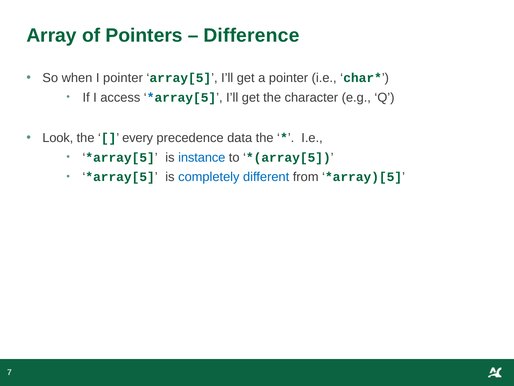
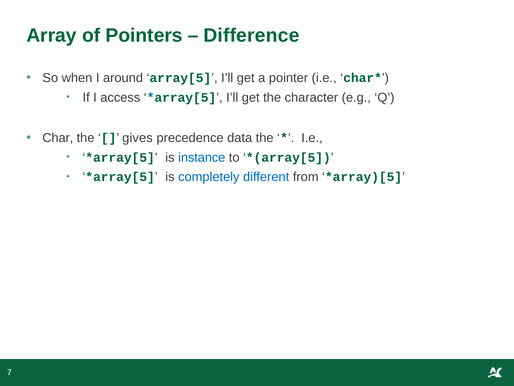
I pointer: pointer -> around
Look: Look -> Char
every: every -> gives
